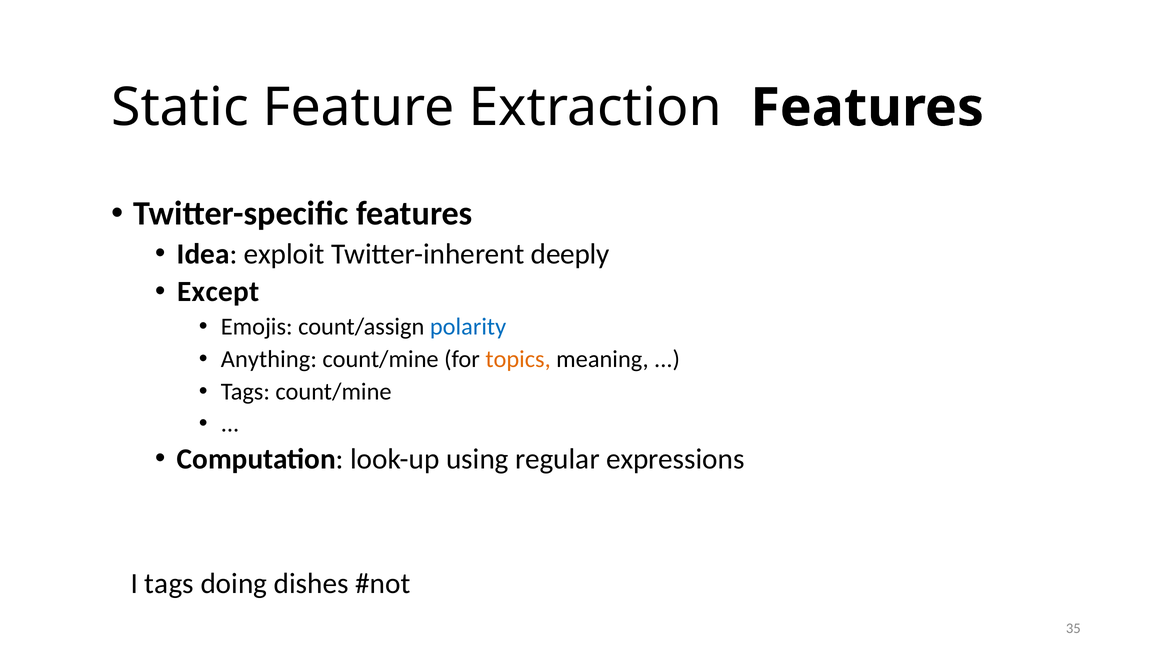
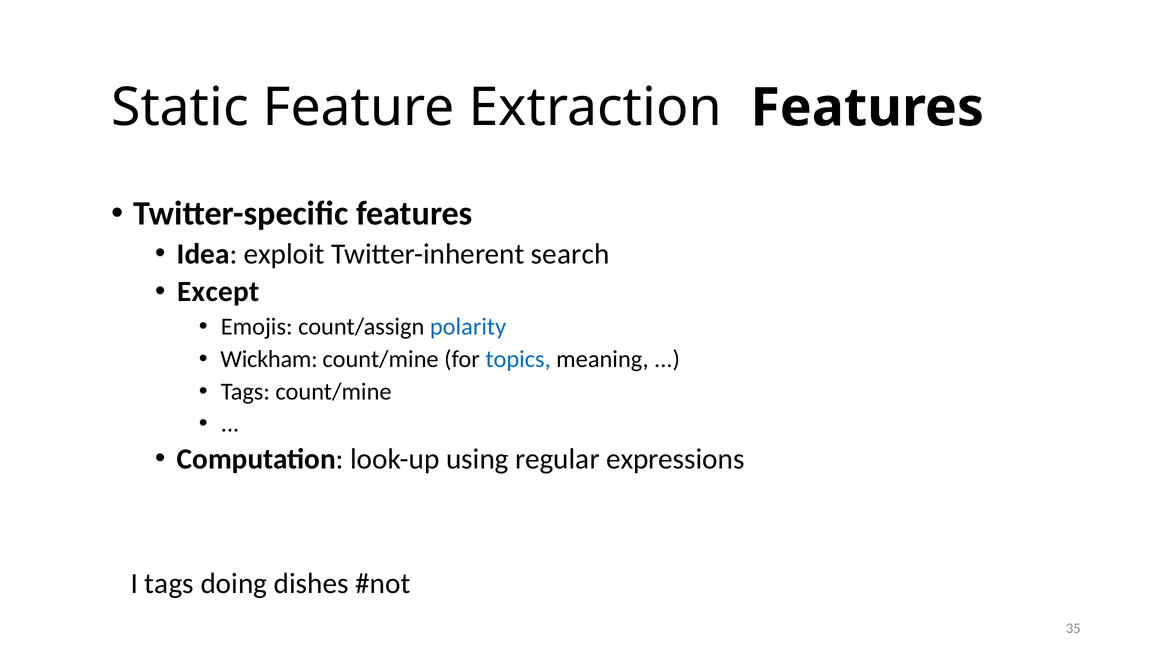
deeply: deeply -> search
Anything: Anything -> Wickham
topics colour: orange -> blue
